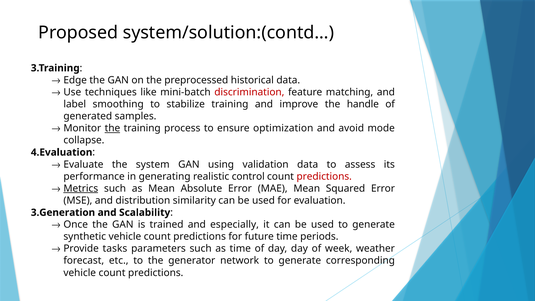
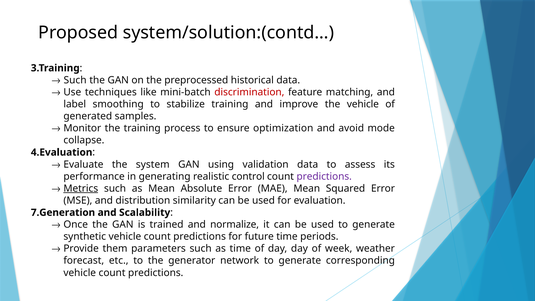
Edge at (75, 80): Edge -> Such
the handle: handle -> vehicle
the at (112, 128) underline: present -> none
predictions at (324, 176) colour: red -> purple
3.Generation: 3.Generation -> 7.Generation
especially: especially -> normalize
tasks: tasks -> them
